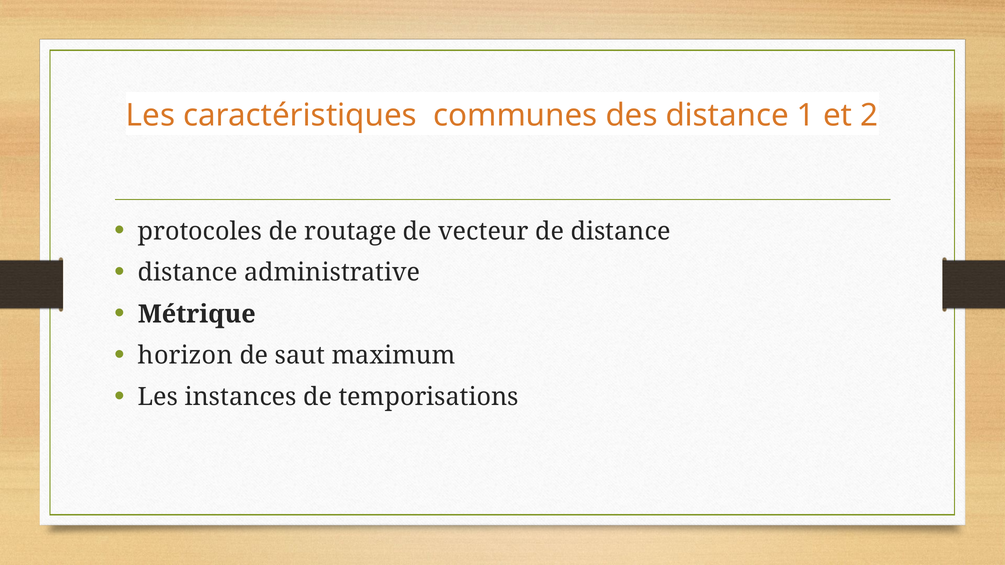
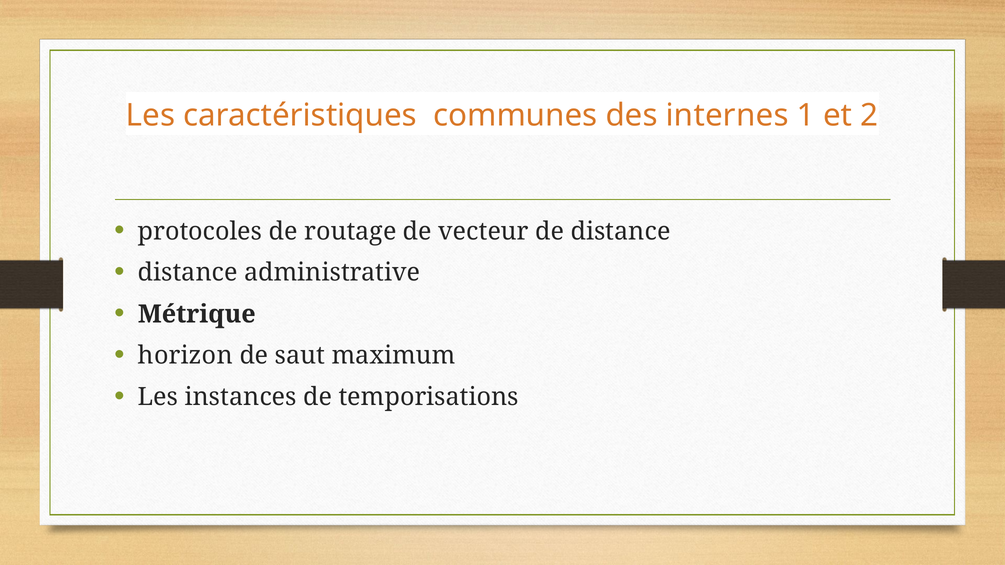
des distance: distance -> internes
